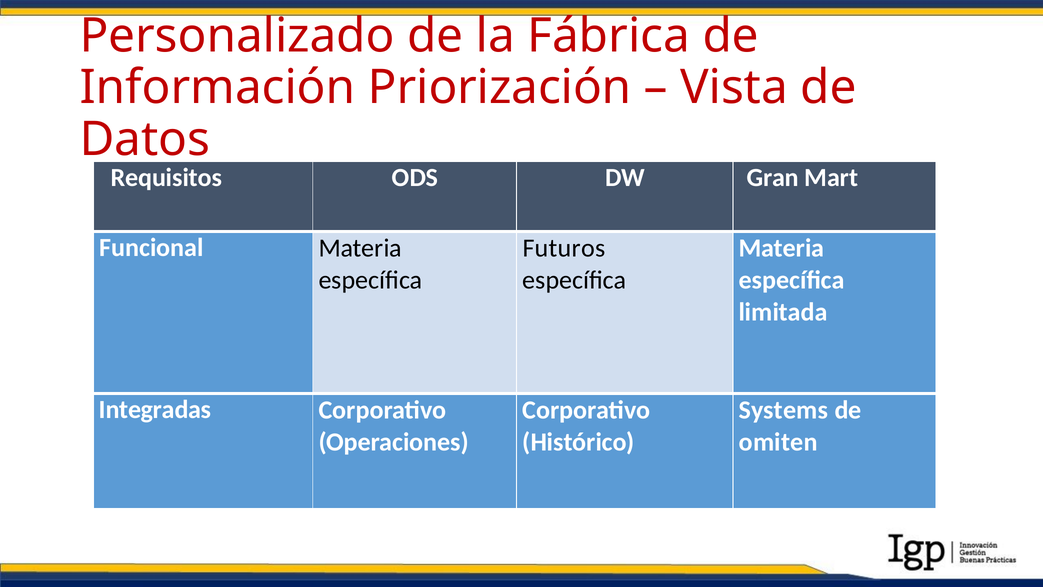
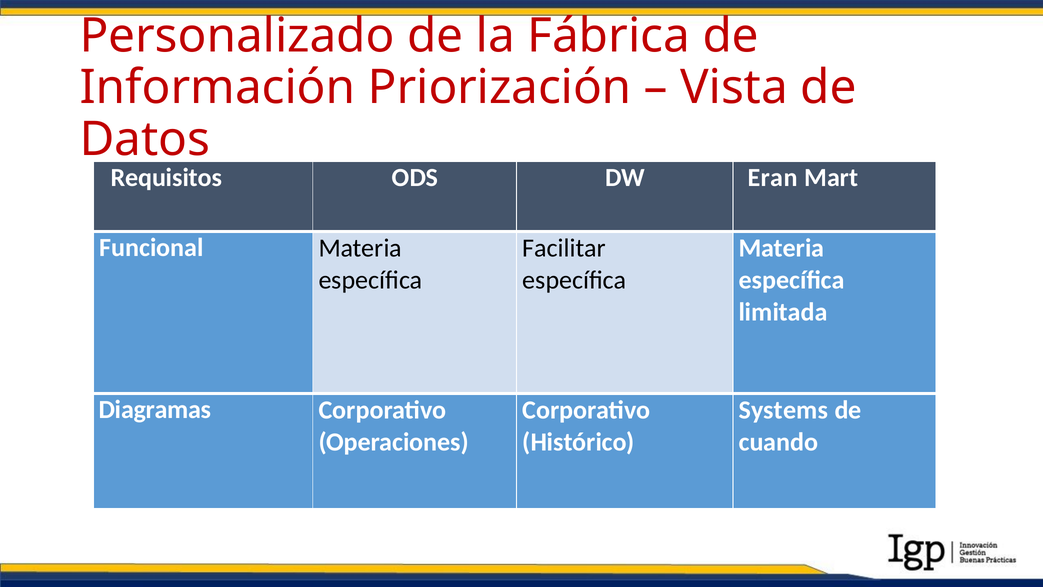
Gran: Gran -> Eran
Futuros: Futuros -> Facilitar
Integradas: Integradas -> Diagramas
omiten: omiten -> cuando
